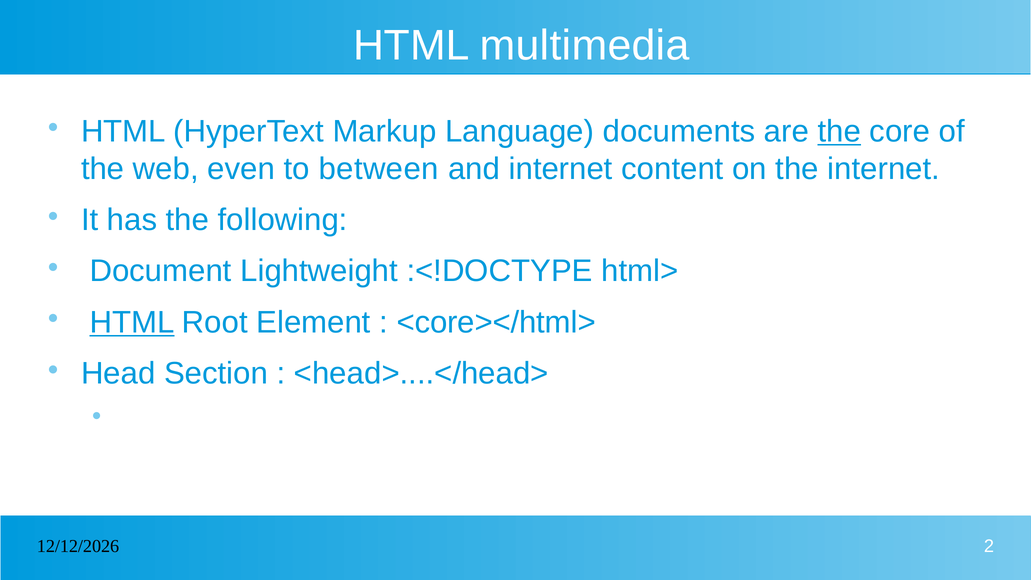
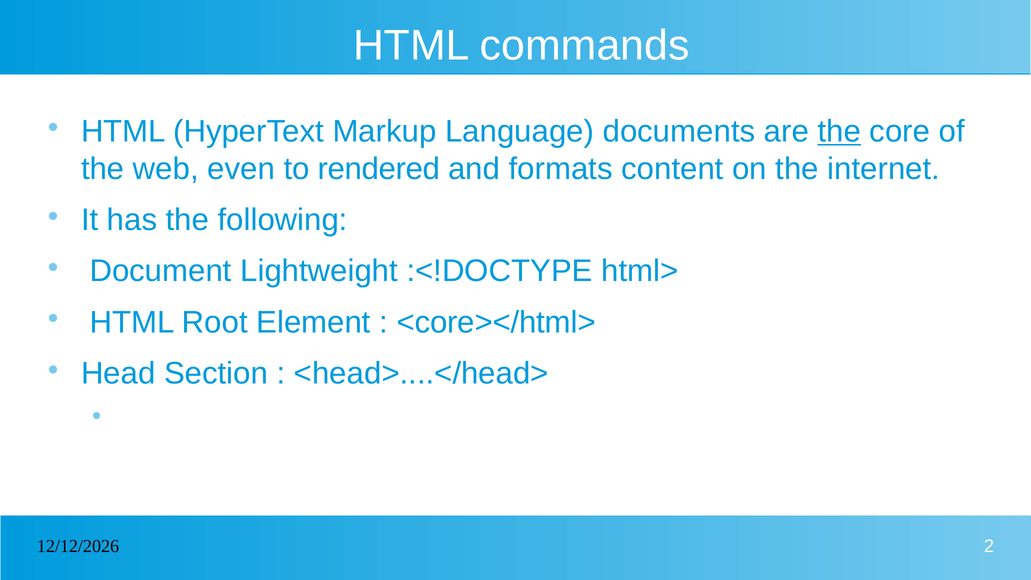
multimedia: multimedia -> commands
between: between -> rendered
and internet: internet -> formats
HTML at (132, 322) underline: present -> none
